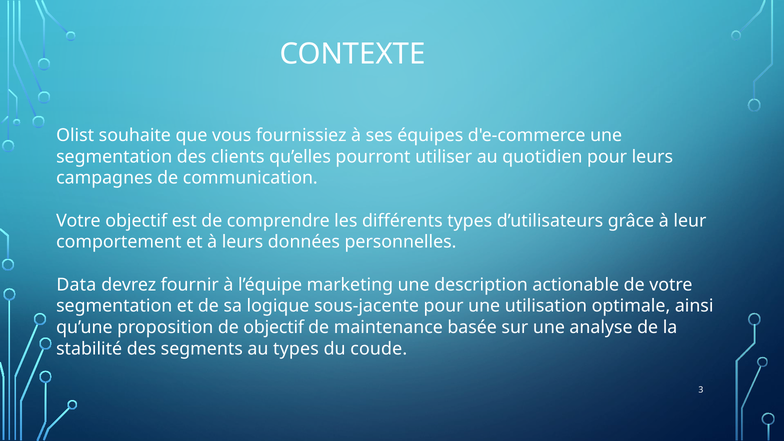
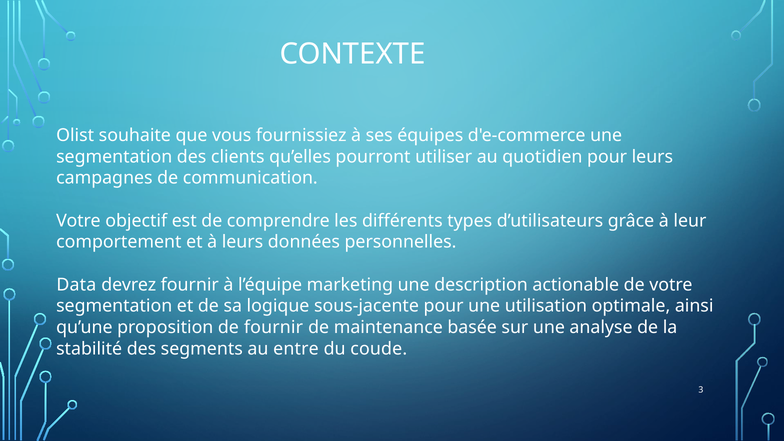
de objectif: objectif -> fournir
au types: types -> entre
